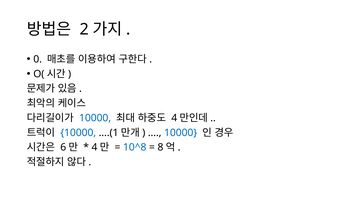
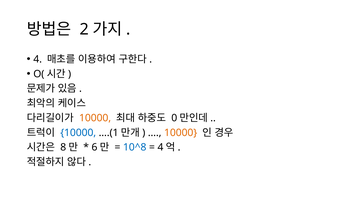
0 at (38, 59): 0 -> 4
10000 at (95, 118) colour: blue -> orange
4 at (174, 118): 4 -> 0
10000 at (181, 133) colour: blue -> orange
6: 6 -> 8
4 at (94, 148): 4 -> 6
8 at (160, 148): 8 -> 4
